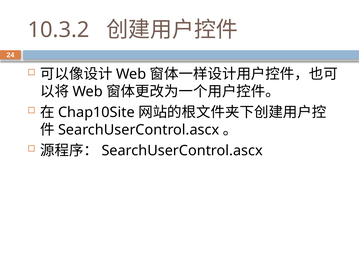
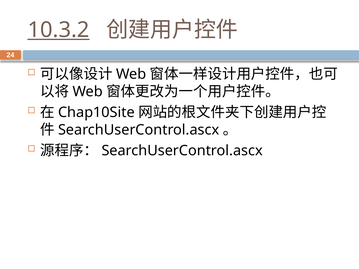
10.3.2 underline: none -> present
